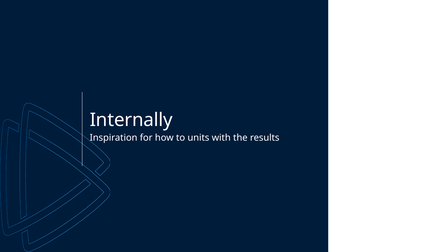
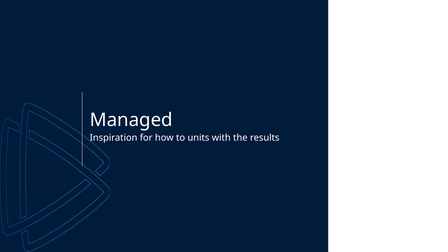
Internally: Internally -> Managed
